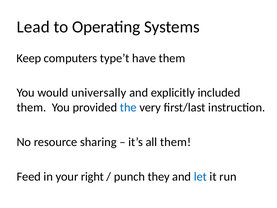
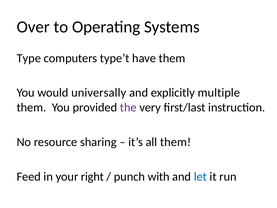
Lead: Lead -> Over
Keep: Keep -> Type
included: included -> multiple
the colour: blue -> purple
they: they -> with
